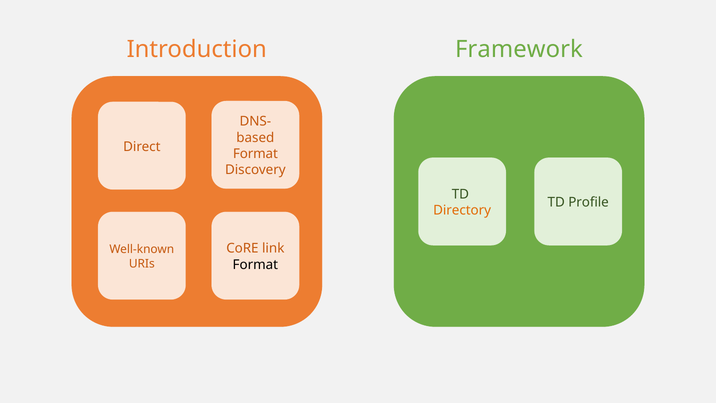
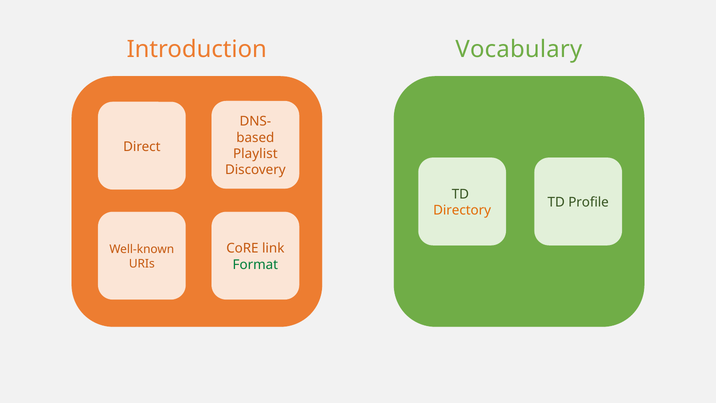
Framework: Framework -> Vocabulary
Format at (255, 154): Format -> Playlist
Format at (255, 264) colour: black -> green
